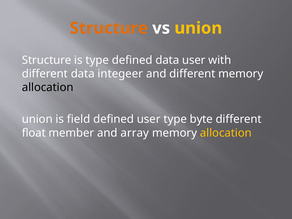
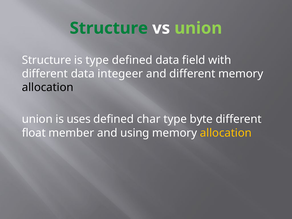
Structure at (109, 28) colour: orange -> green
union at (198, 28) colour: yellow -> light green
data user: user -> field
field: field -> uses
defined user: user -> char
array: array -> using
